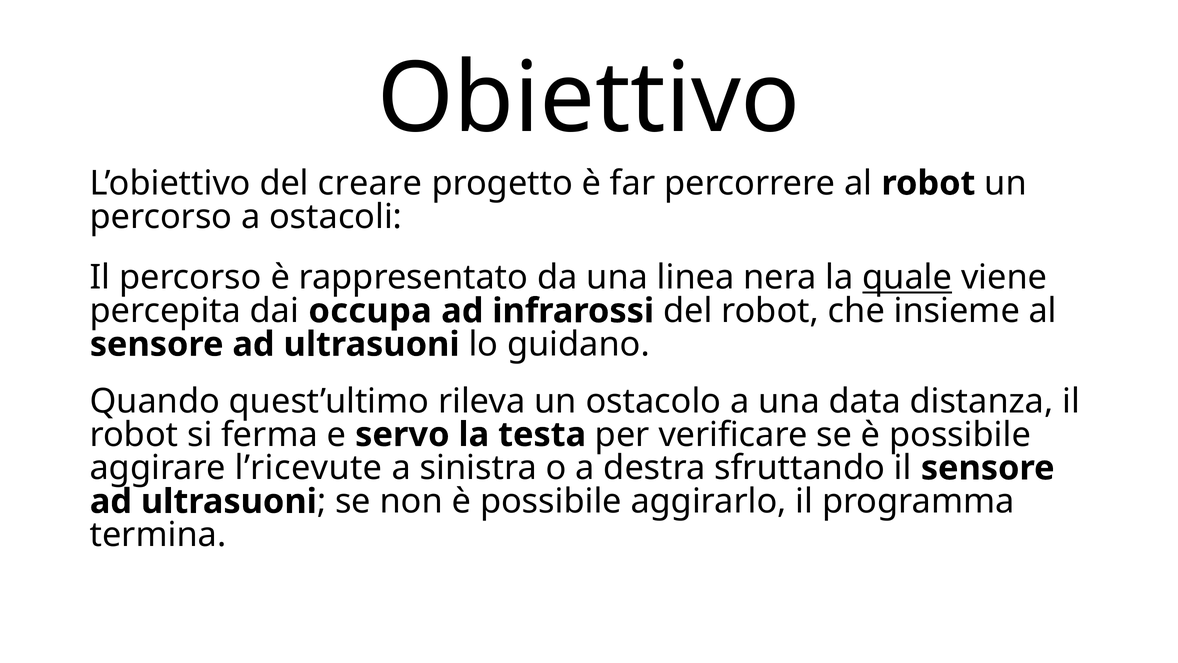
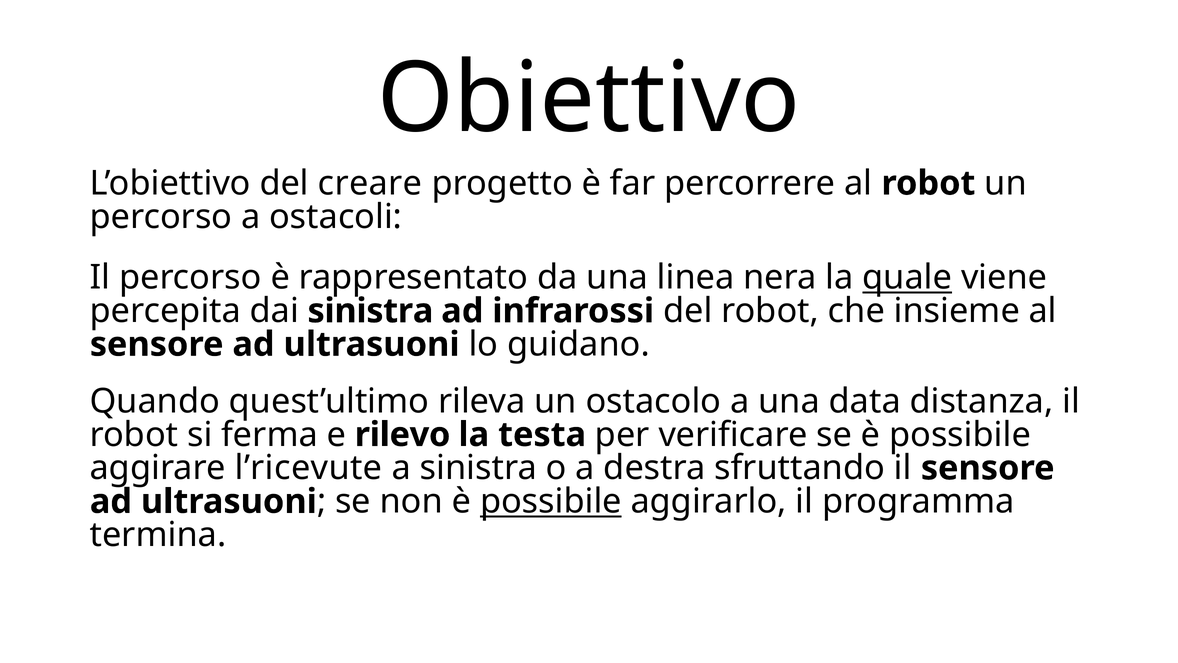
dai occupa: occupa -> sinistra
servo: servo -> rilevo
possibile at (551, 501) underline: none -> present
